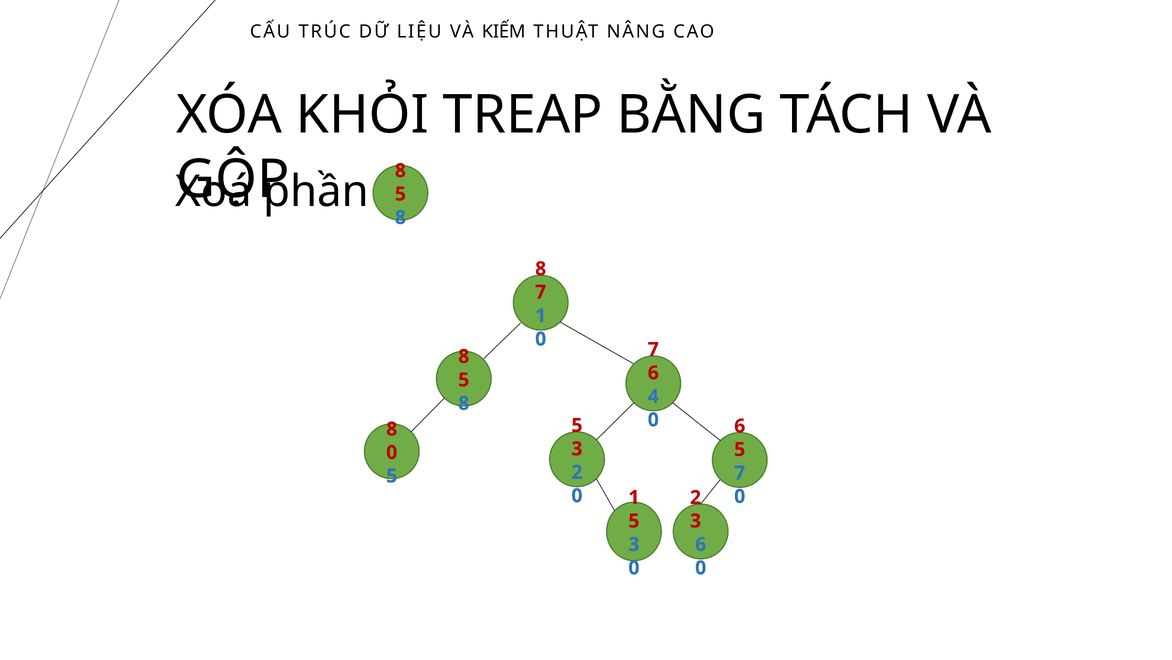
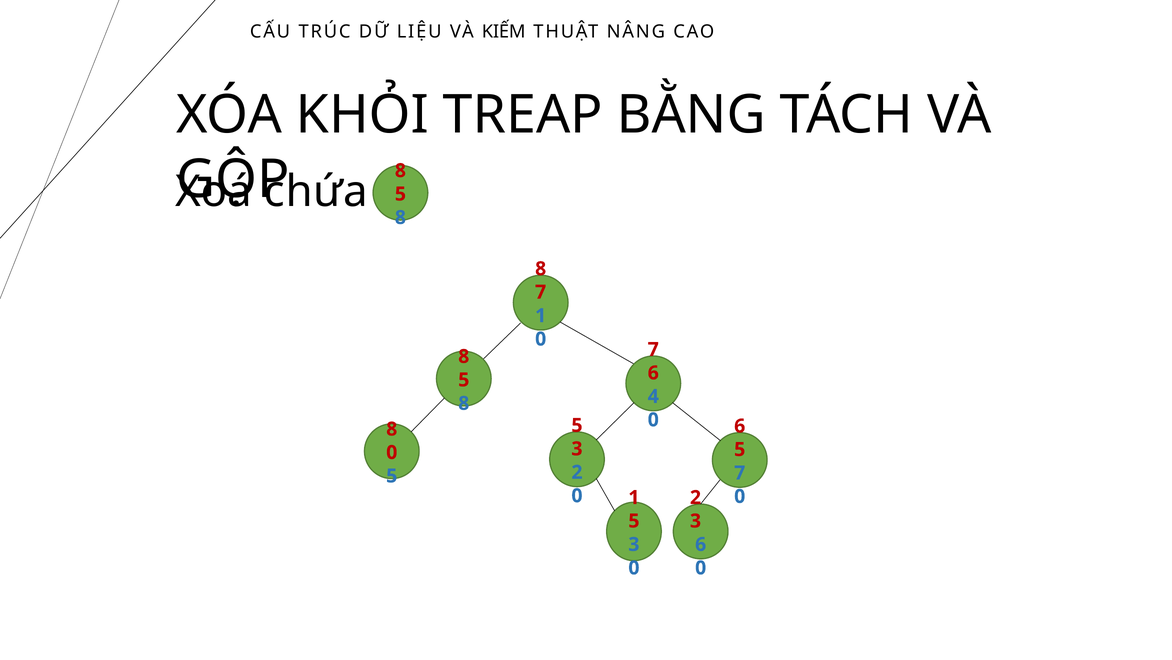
phần: phần -> chứa
